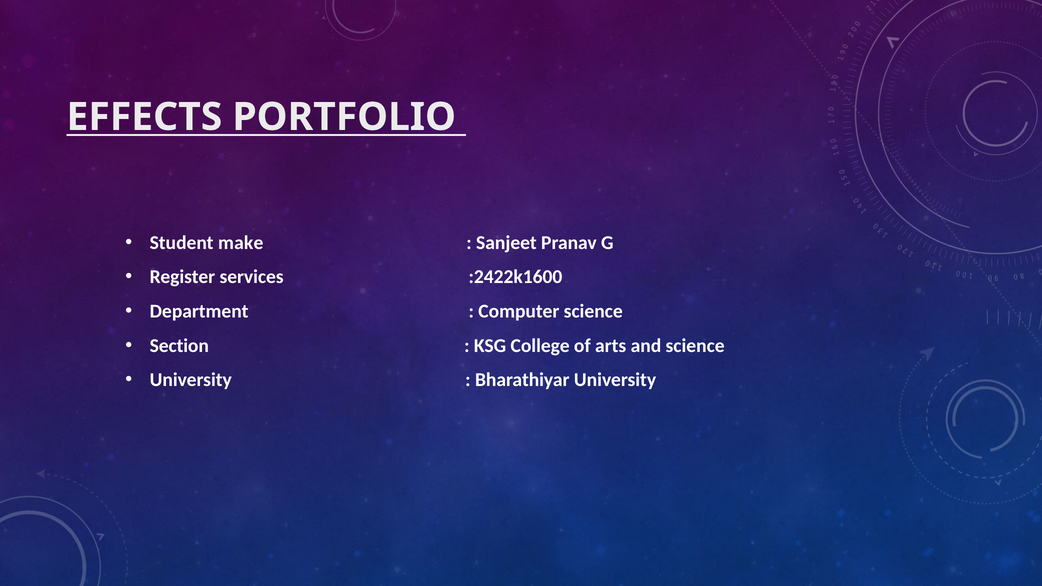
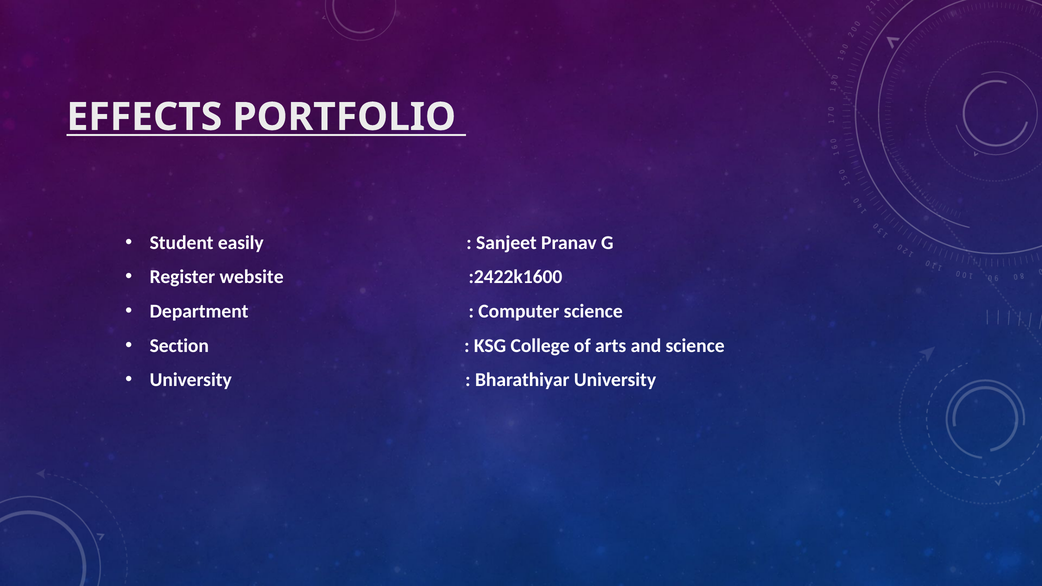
make: make -> easily
services: services -> website
